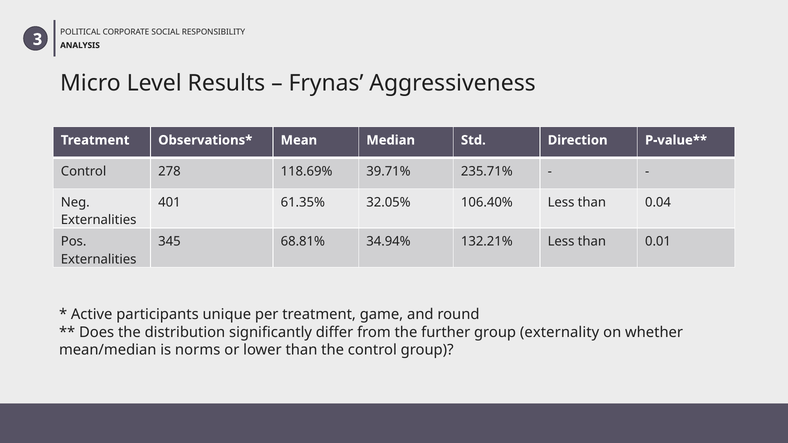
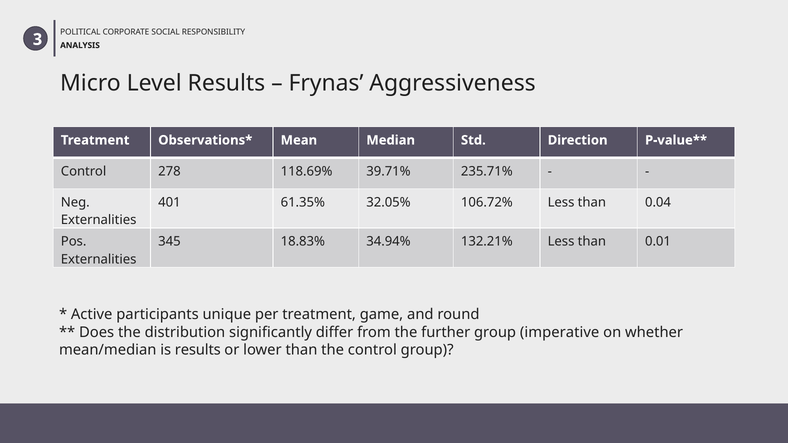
106.40%: 106.40% -> 106.72%
68.81%: 68.81% -> 18.83%
externality: externality -> imperative
is norms: norms -> results
